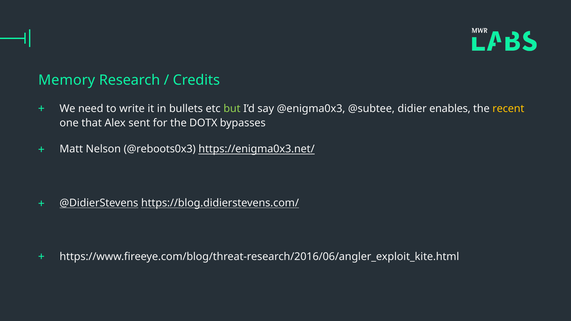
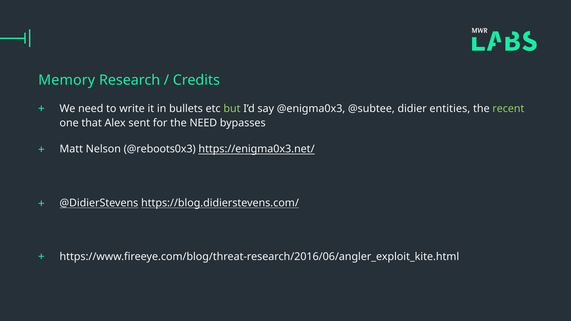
enables: enables -> entities
recent colour: yellow -> light green
the DOTX: DOTX -> NEED
